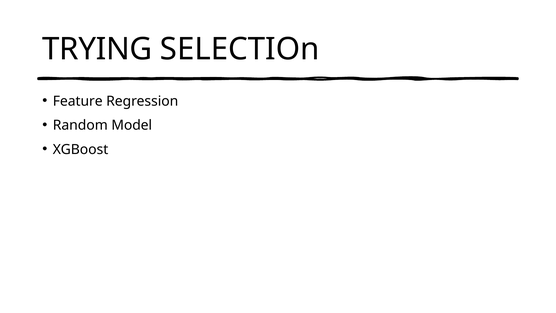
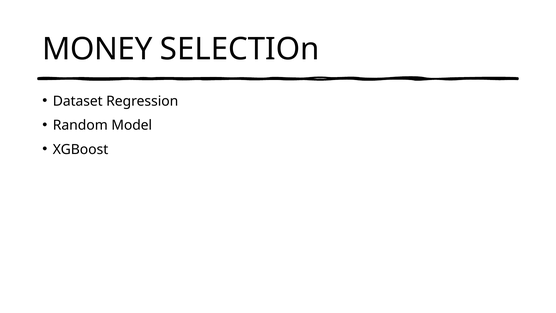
TRYING: TRYING -> MONEY
Feature: Feature -> Dataset
